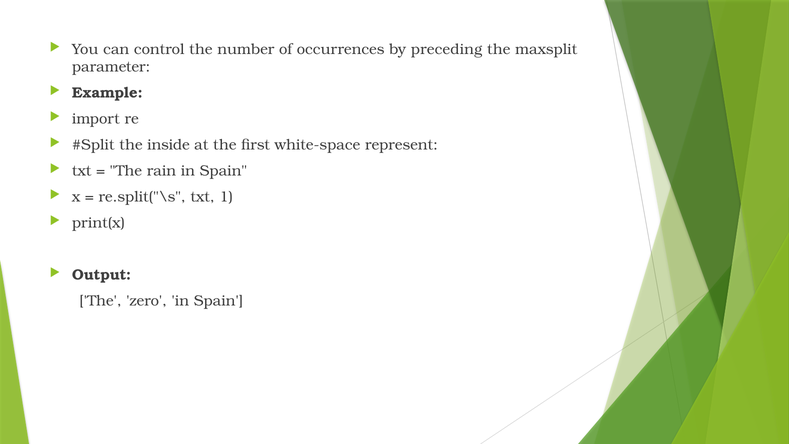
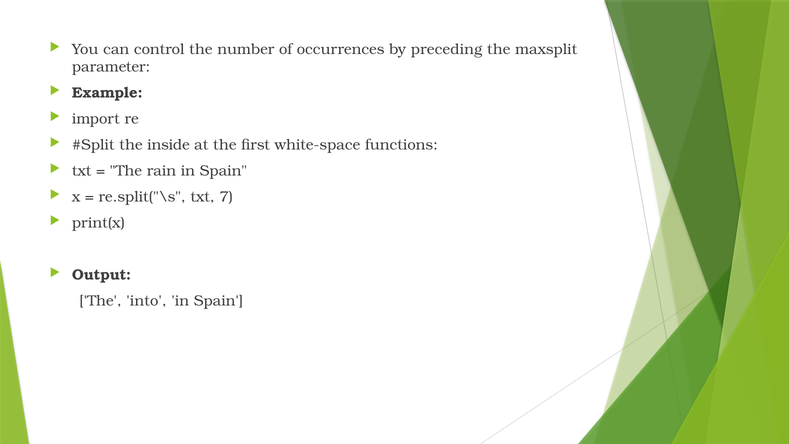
represent: represent -> functions
1: 1 -> 7
zero: zero -> into
